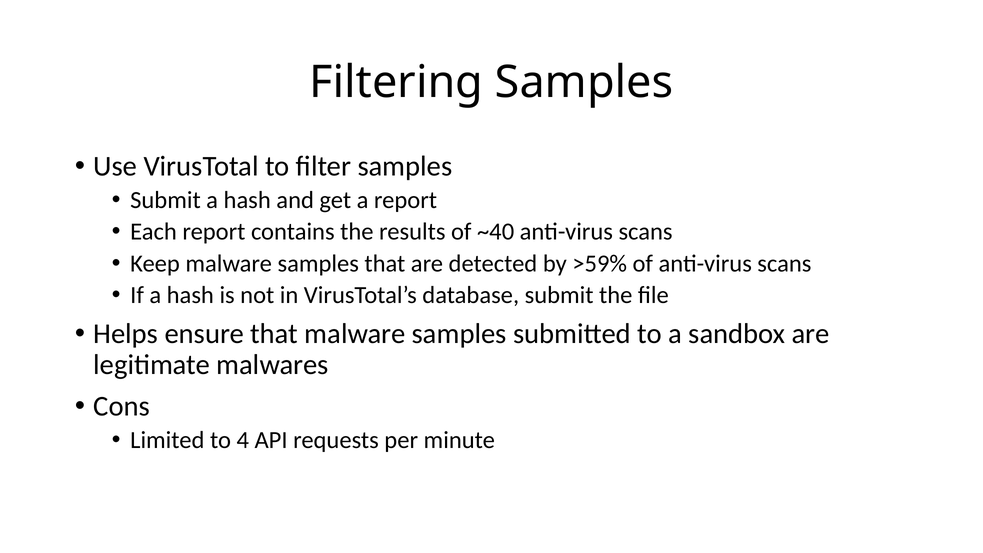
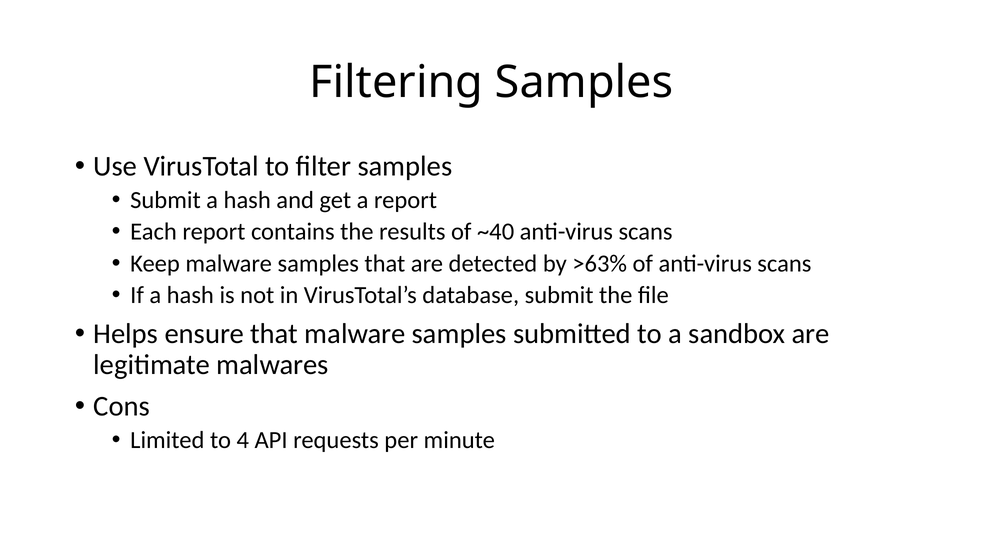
>59%: >59% -> >63%
